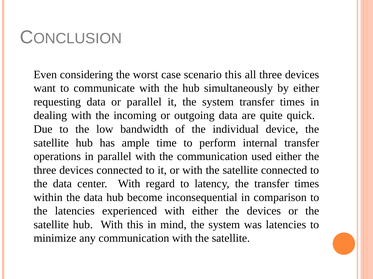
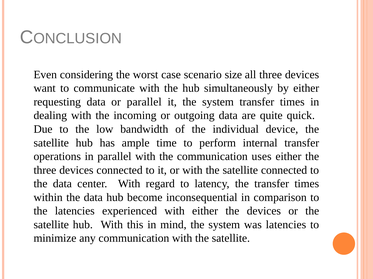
scenario this: this -> size
used: used -> uses
